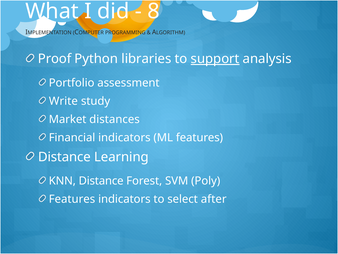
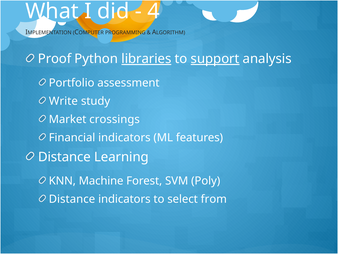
8: 8 -> 4
libraries underline: none -> present
distances: distances -> crossings
KNN Distance: Distance -> Machine
Features at (72, 199): Features -> Distance
after: after -> from
